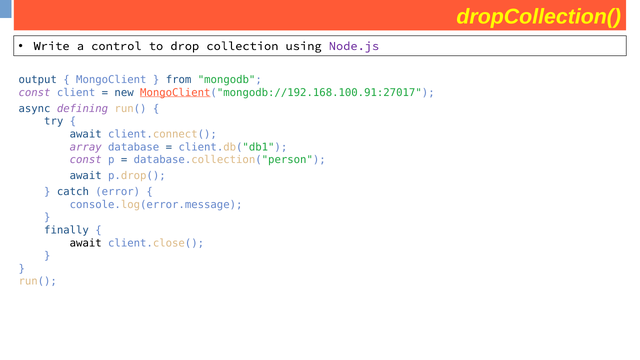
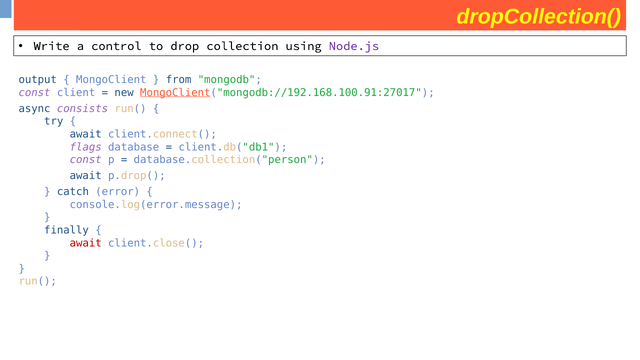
defining: defining -> consists
array: array -> flags
await at (86, 243) colour: black -> red
